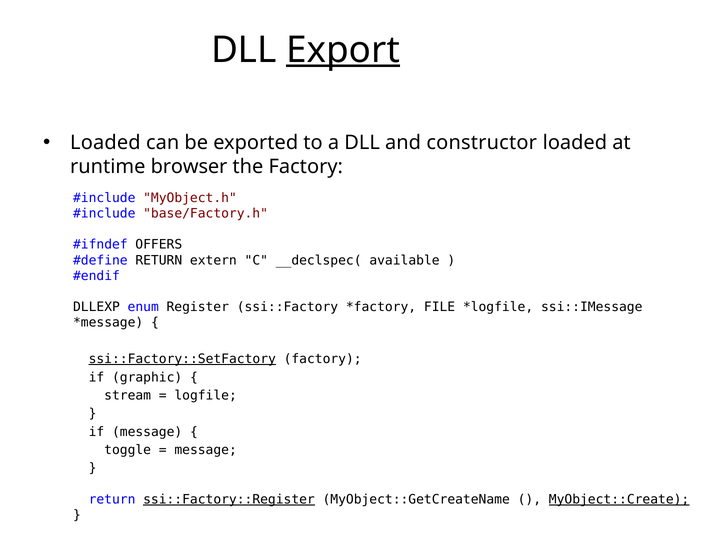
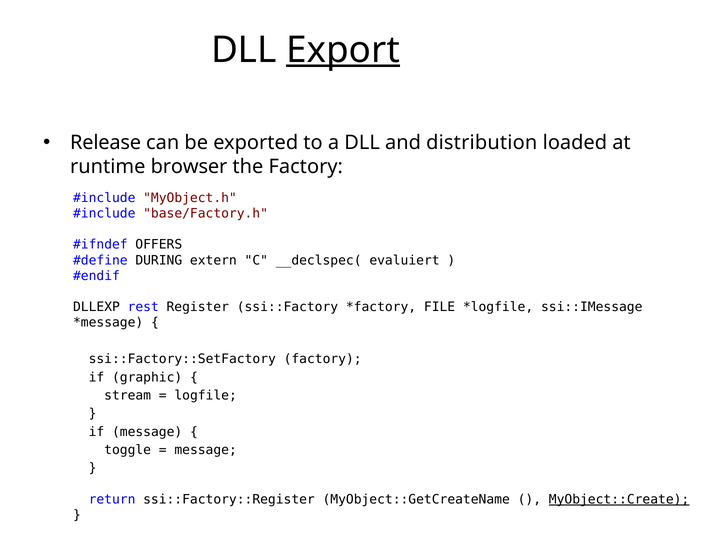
Loaded at (105, 143): Loaded -> Release
constructor: constructor -> distribution
RETURN at (159, 260): RETURN -> DURING
available: available -> evaluiert
enum: enum -> rest
ssi::Factory::SetFactory underline: present -> none
ssi::Factory::Register underline: present -> none
